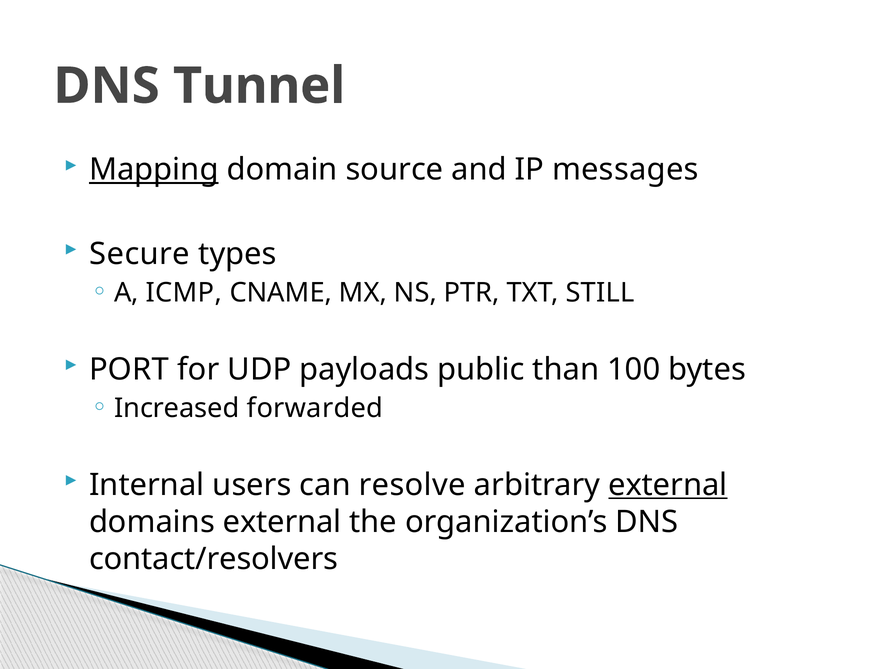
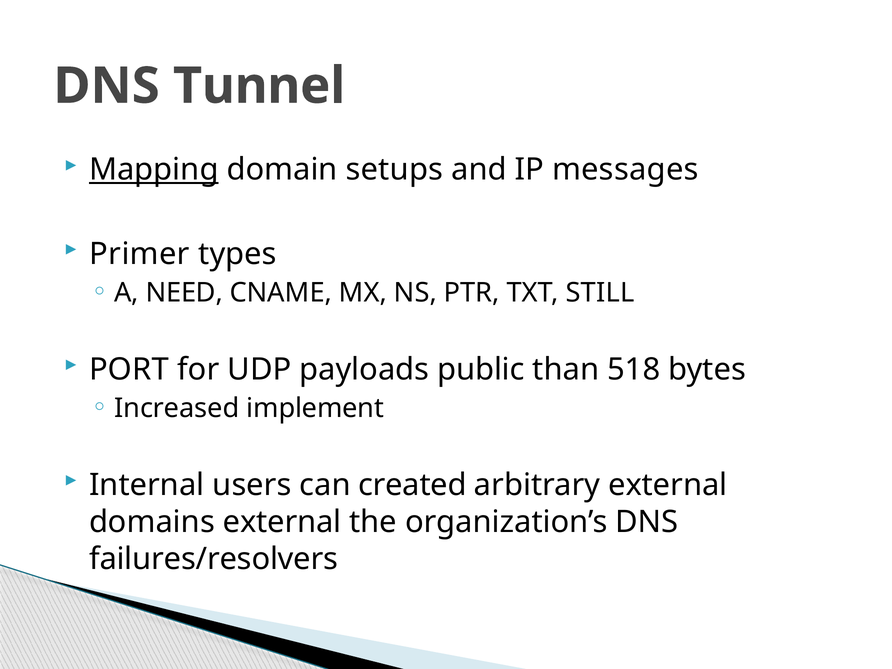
source: source -> setups
Secure: Secure -> Primer
ICMP: ICMP -> NEED
100: 100 -> 518
forwarded: forwarded -> implement
resolve: resolve -> created
external at (668, 485) underline: present -> none
contact/resolvers: contact/resolvers -> failures/resolvers
